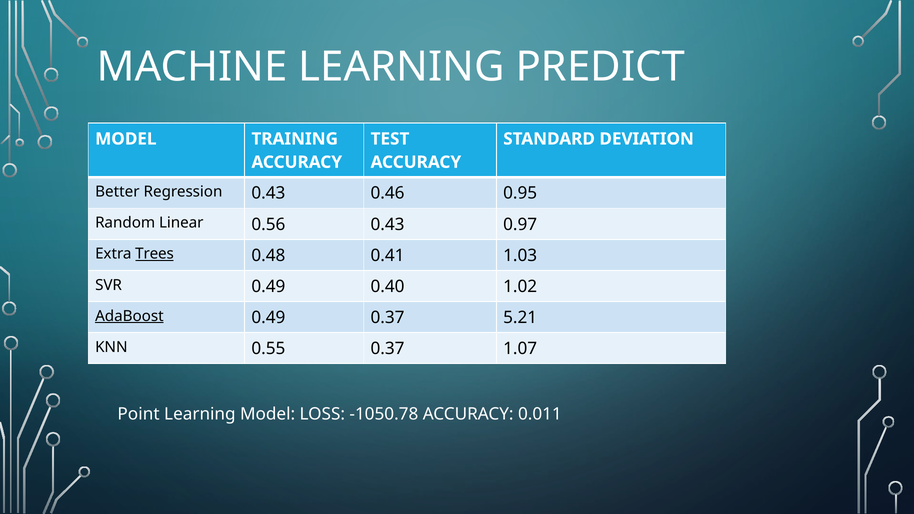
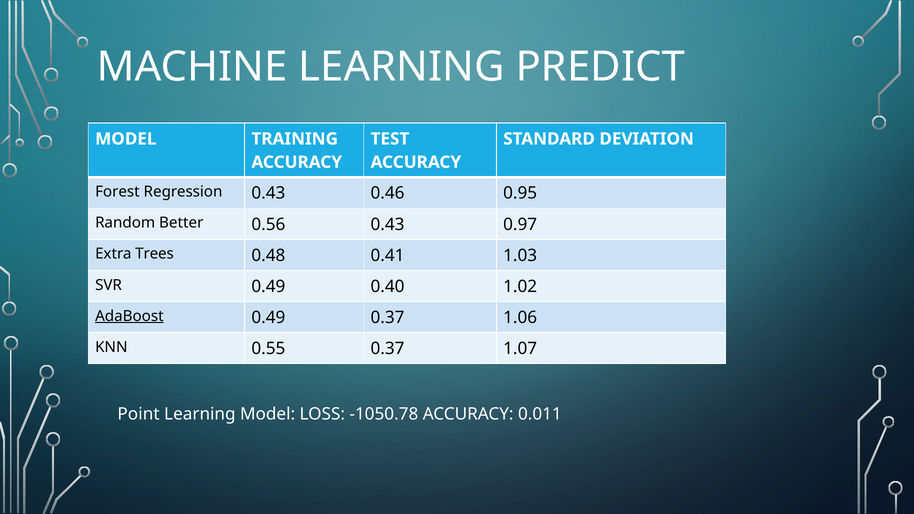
Better: Better -> Forest
Linear: Linear -> Better
Trees underline: present -> none
5.21: 5.21 -> 1.06
